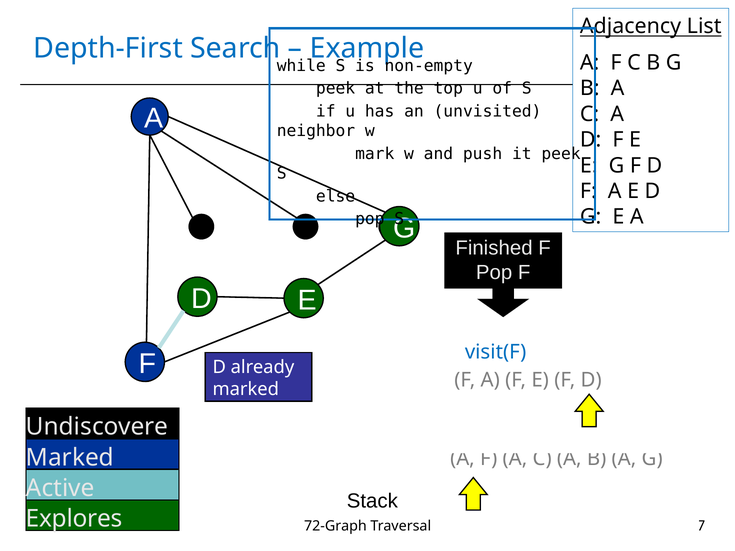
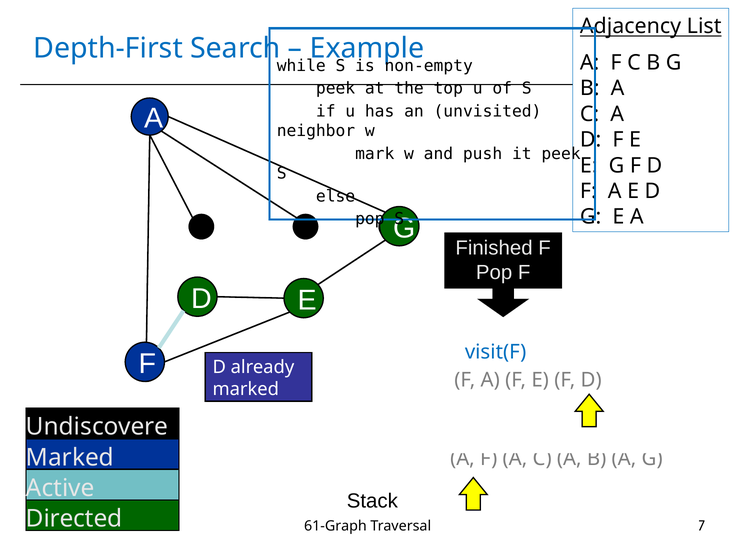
Explores: Explores -> Directed
72-Graph: 72-Graph -> 61-Graph
